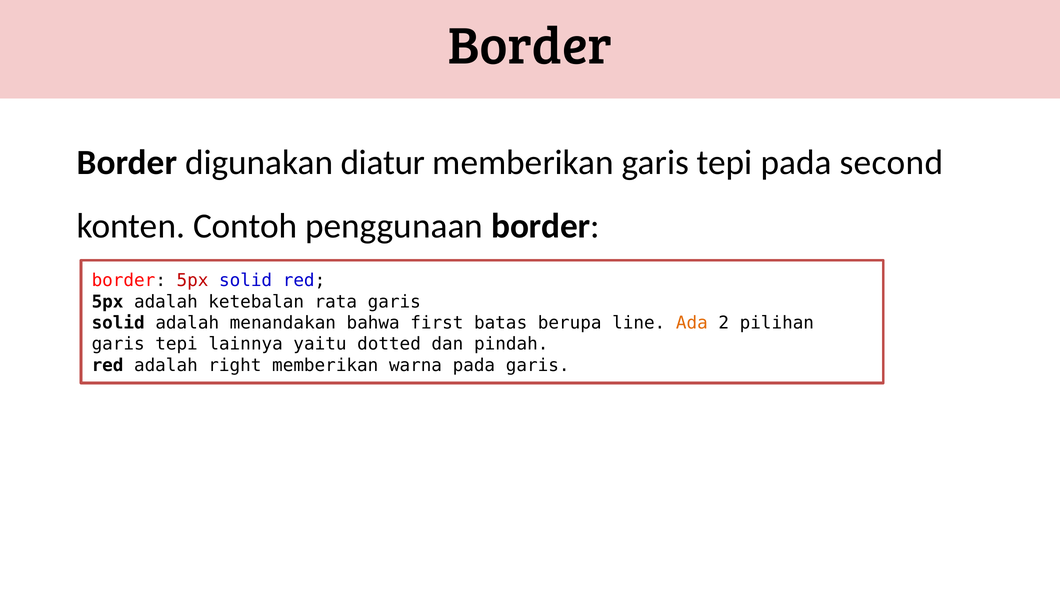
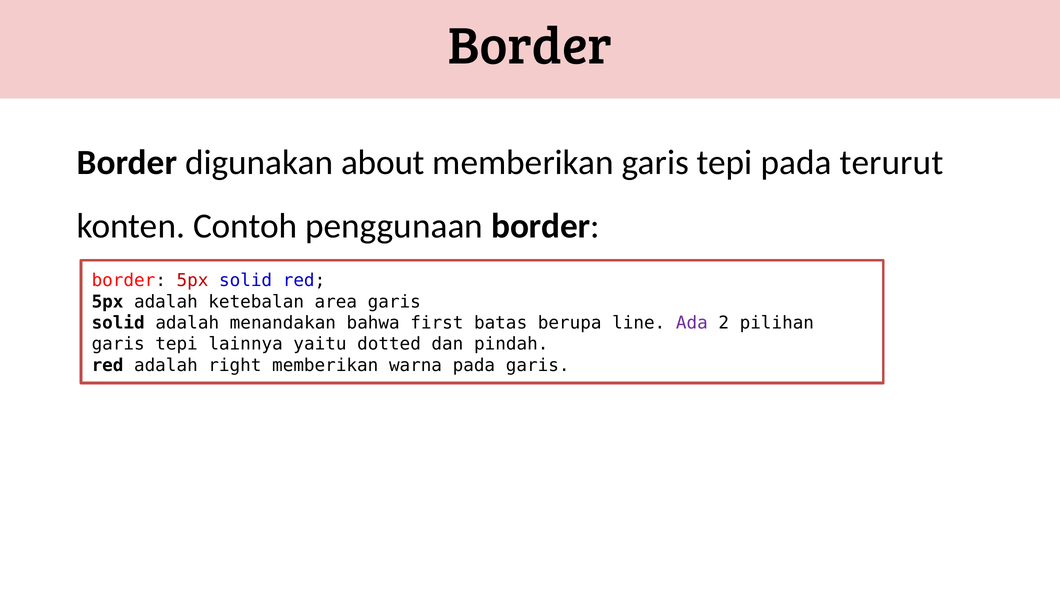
diatur: diatur -> about
second: second -> terurut
rata: rata -> area
Ada colour: orange -> purple
